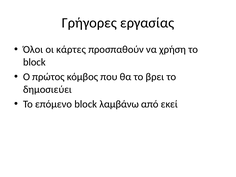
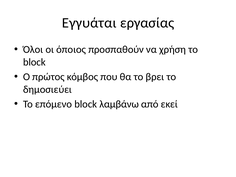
Γρήγορες: Γρήγορες -> Εγγυάται
κάρτες: κάρτες -> όποιος
